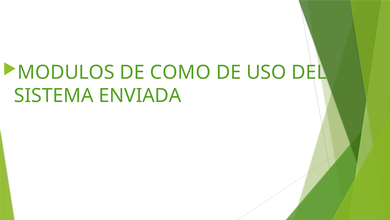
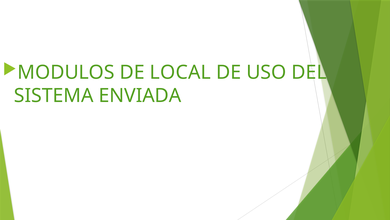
COMO: COMO -> LOCAL
